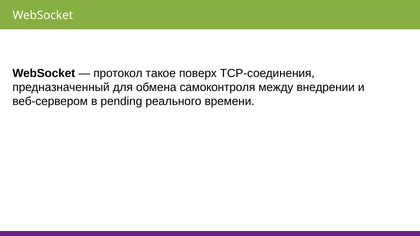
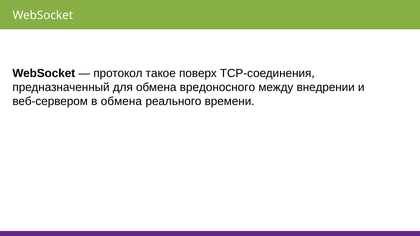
самоконтроля: самоконтроля -> вредоносного
в pending: pending -> обмена
